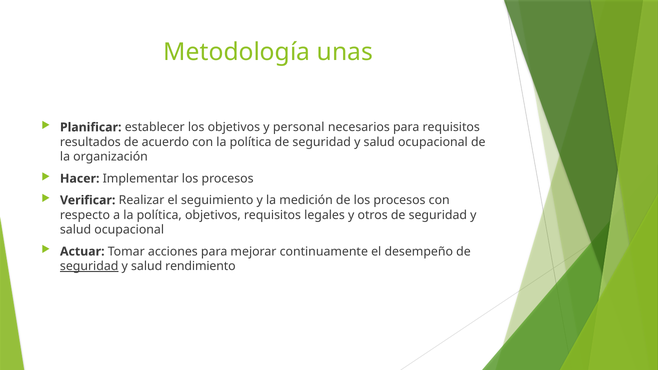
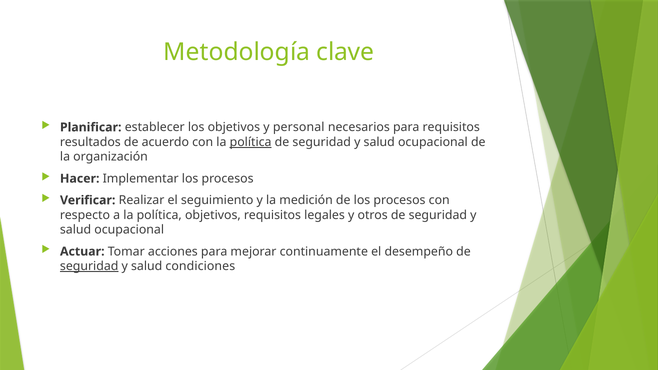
unas: unas -> clave
política at (251, 142) underline: none -> present
rendimiento: rendimiento -> condiciones
